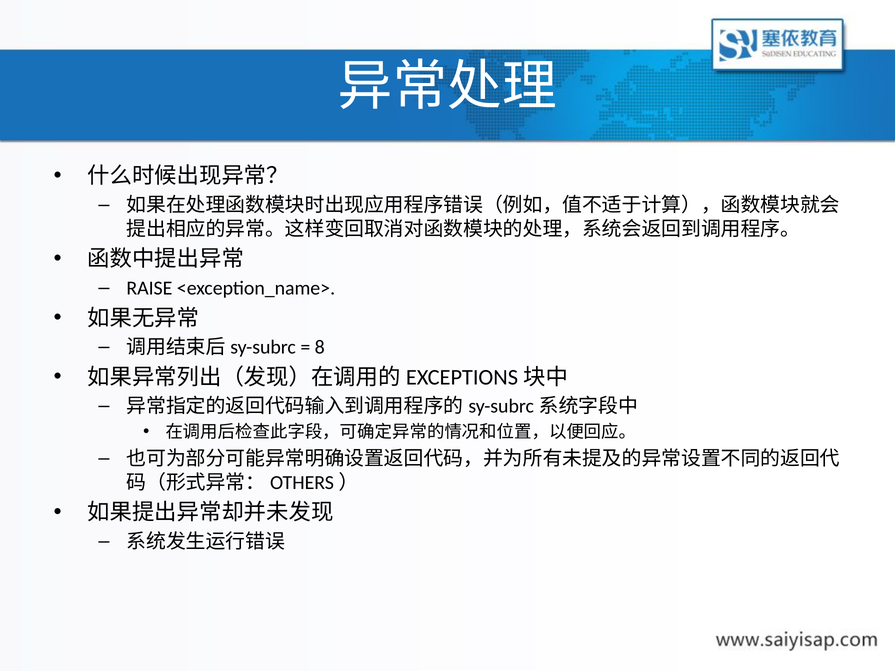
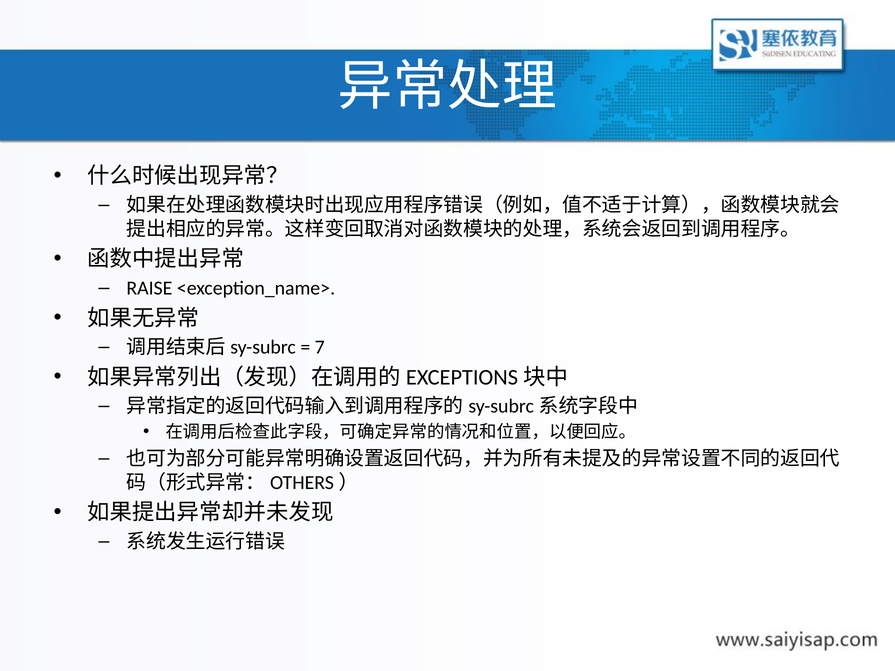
8: 8 -> 7
